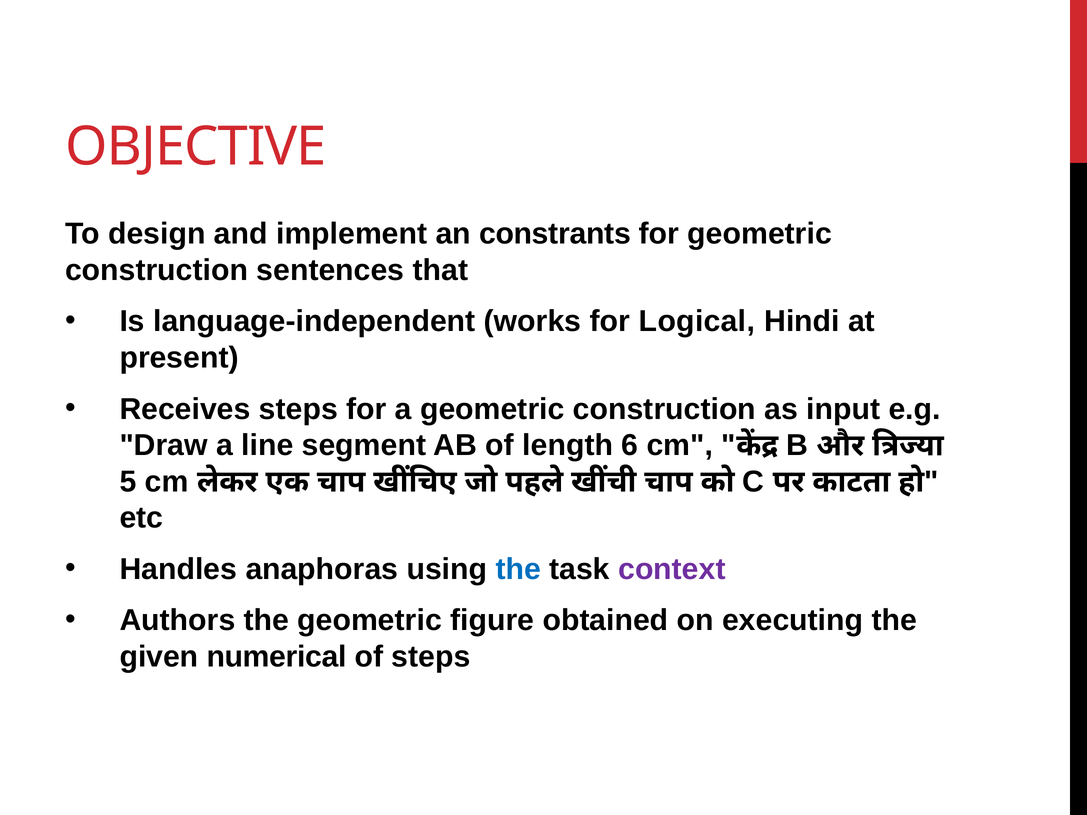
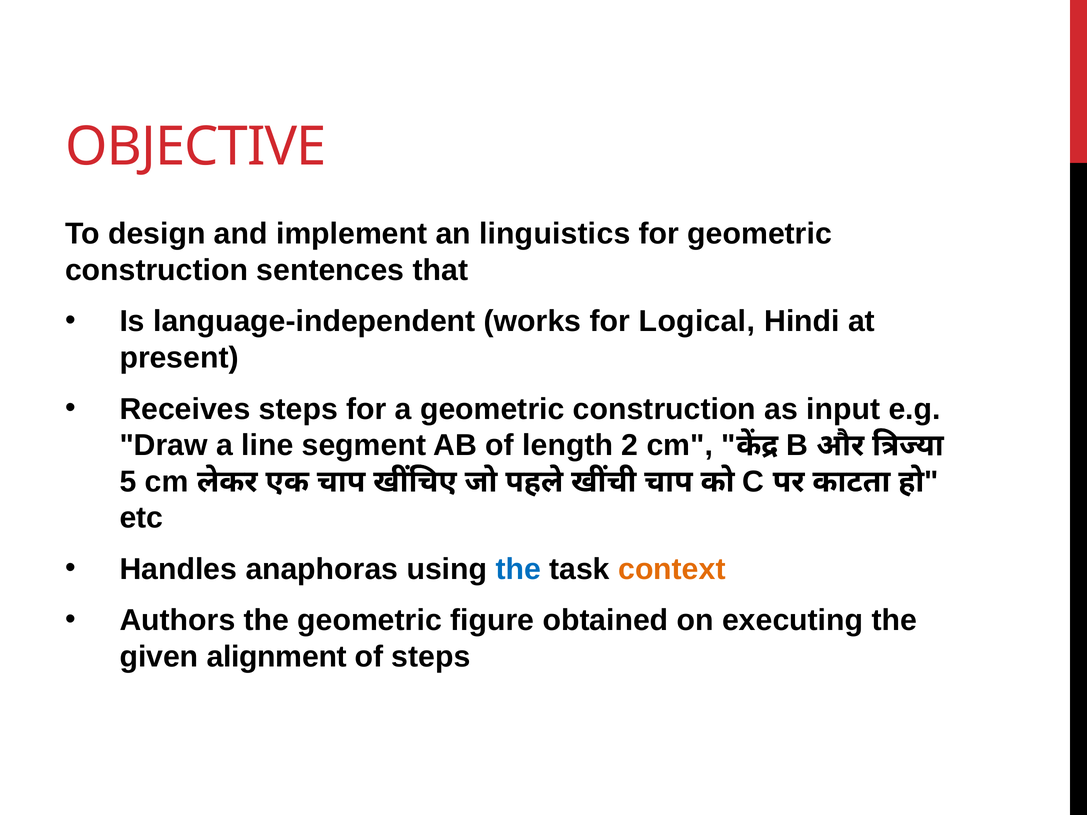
constrants: constrants -> linguistics
6: 6 -> 2
context colour: purple -> orange
numerical: numerical -> alignment
